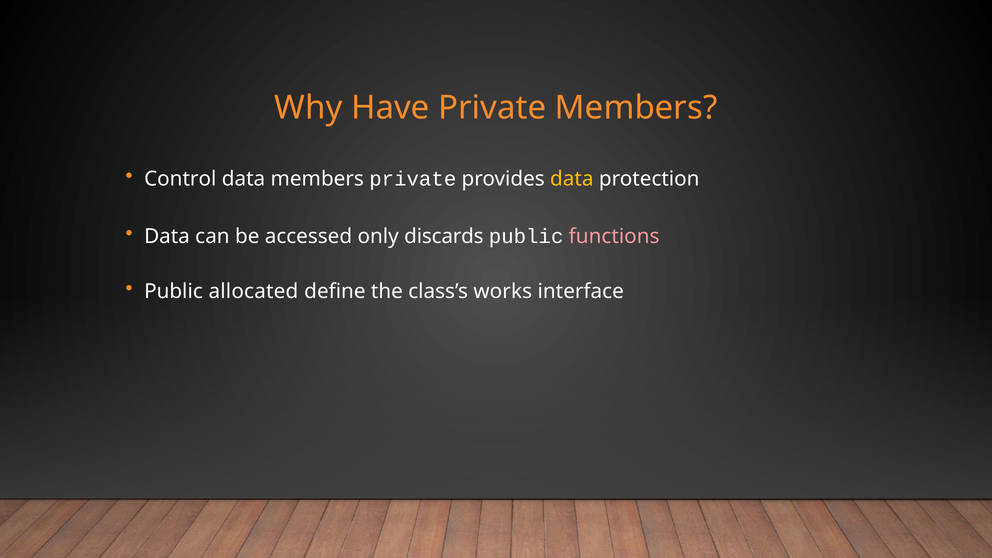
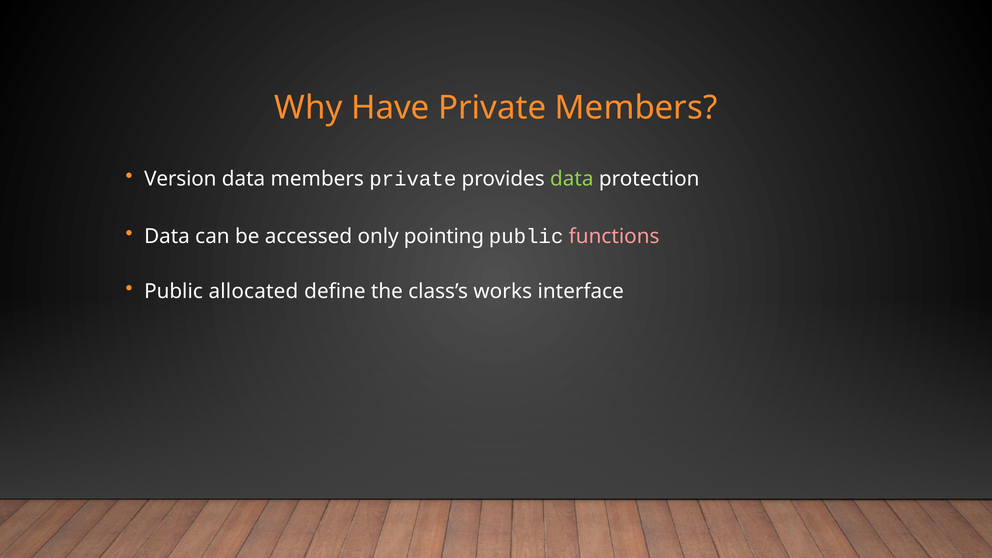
Control: Control -> Version
data at (572, 179) colour: yellow -> light green
discards: discards -> pointing
